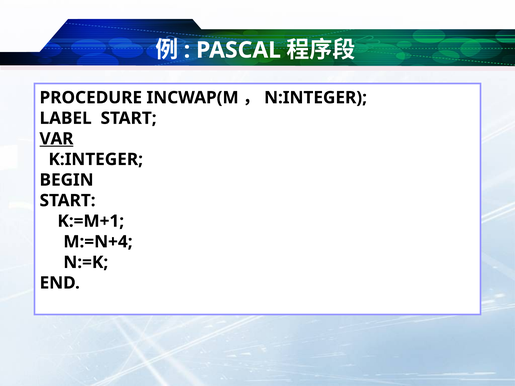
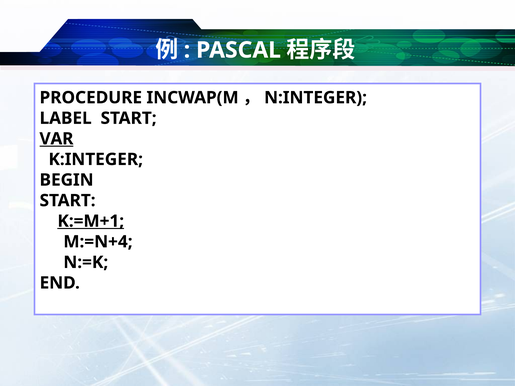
K:=M+1 underline: none -> present
